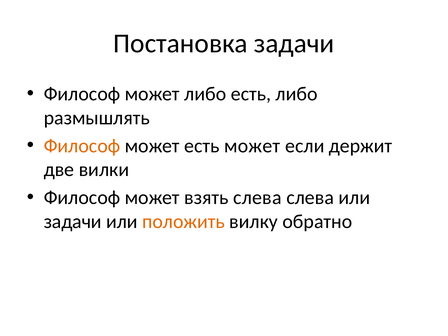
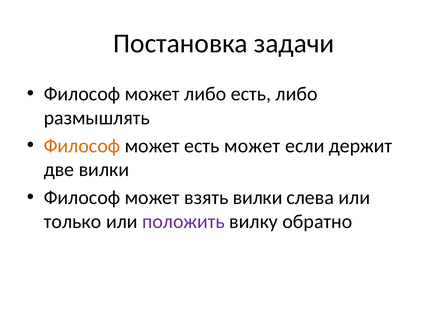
взять слева: слева -> вилки
задачи at (73, 221): задачи -> только
положить colour: orange -> purple
